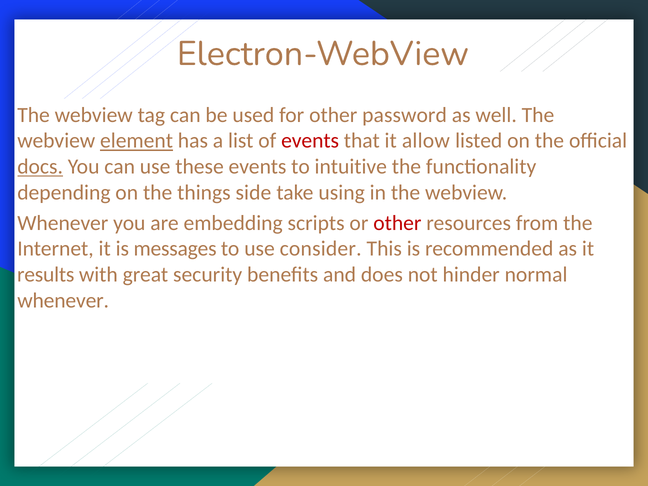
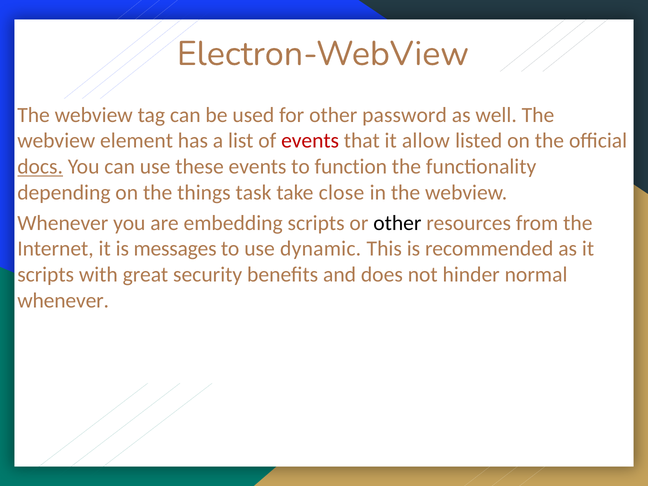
element underline: present -> none
intuitive: intuitive -> function
side: side -> task
using: using -> close
other at (397, 223) colour: red -> black
consider: consider -> dynamic
results at (46, 275): results -> scripts
